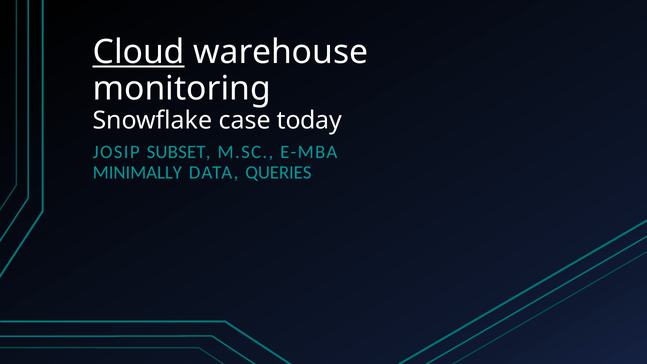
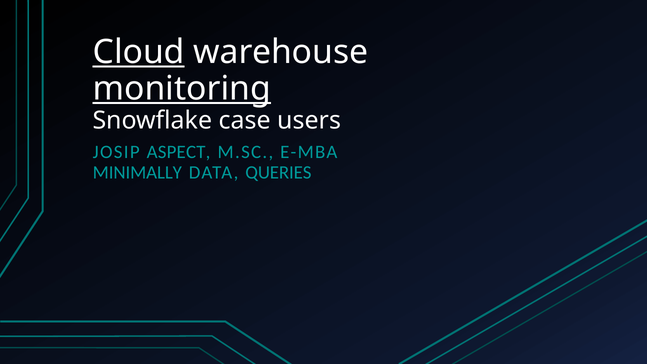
monitoring underline: none -> present
today: today -> users
SUBSET: SUBSET -> ASPECT
